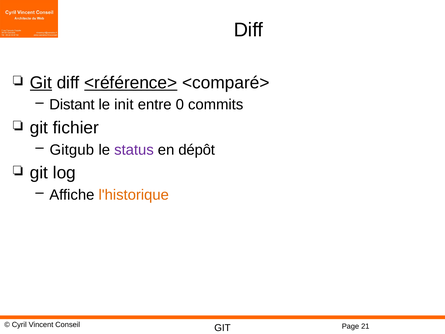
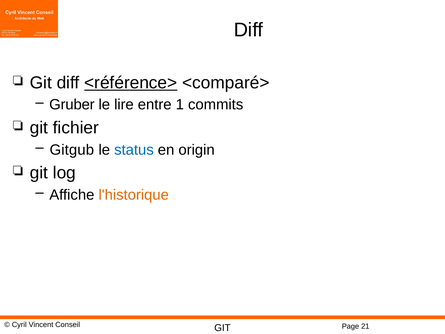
Git at (41, 83) underline: present -> none
Distant: Distant -> Gruber
init: init -> lire
0: 0 -> 1
status colour: purple -> blue
dépôt: dépôt -> origin
